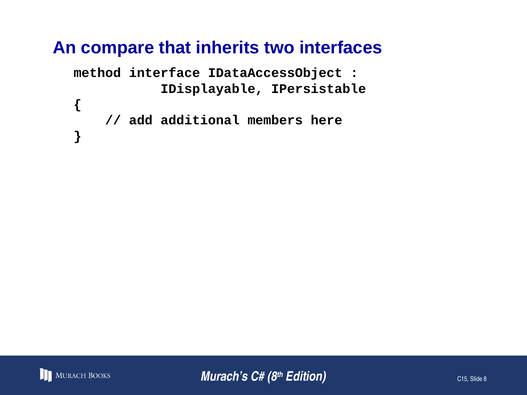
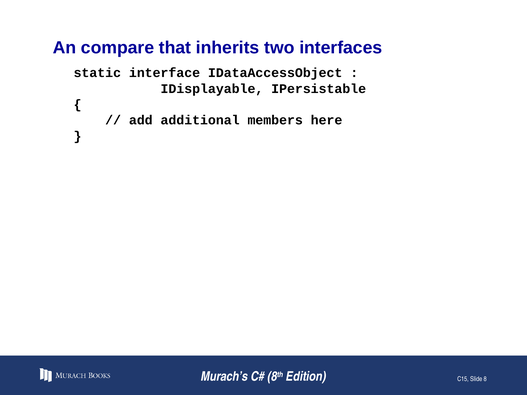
method: method -> static
